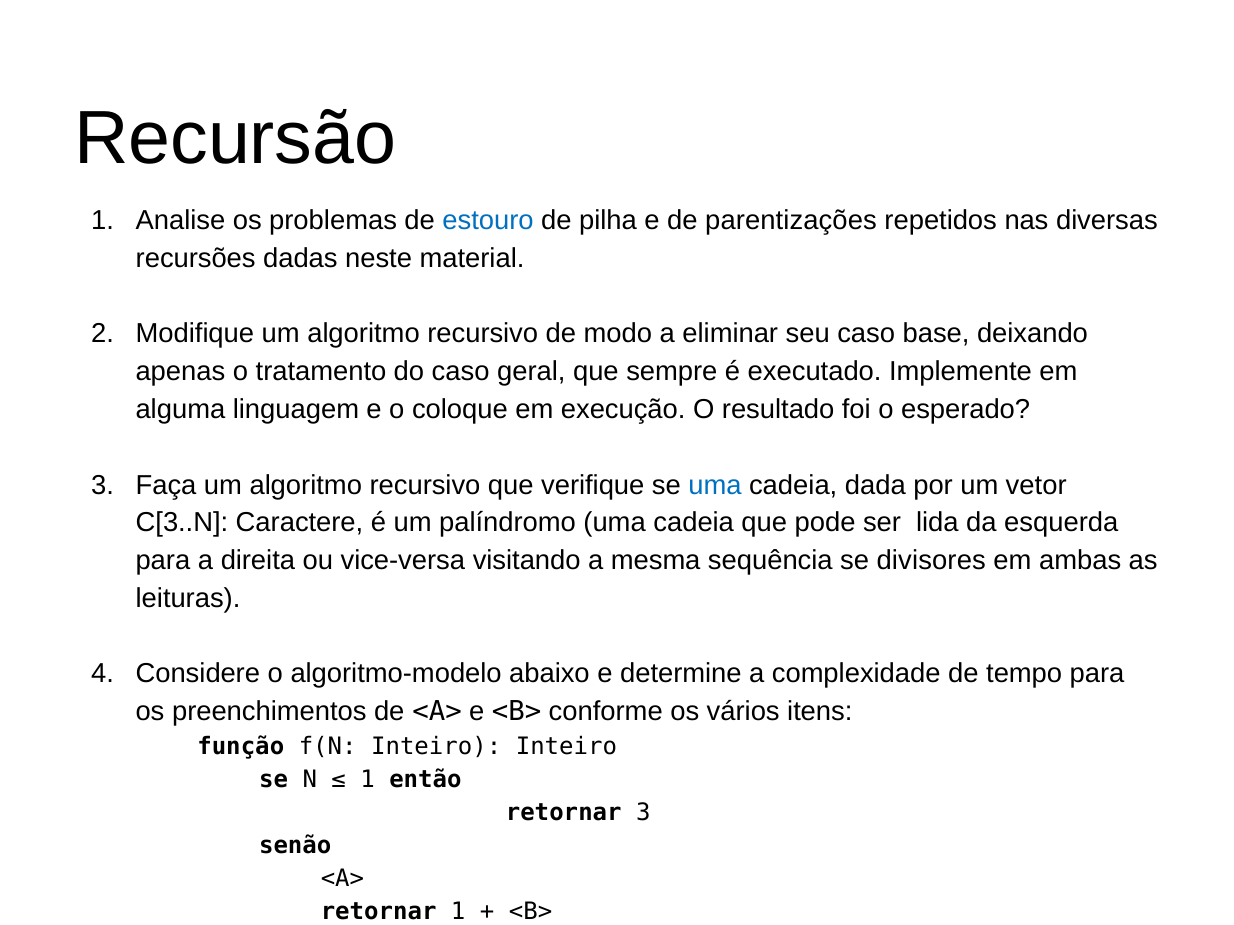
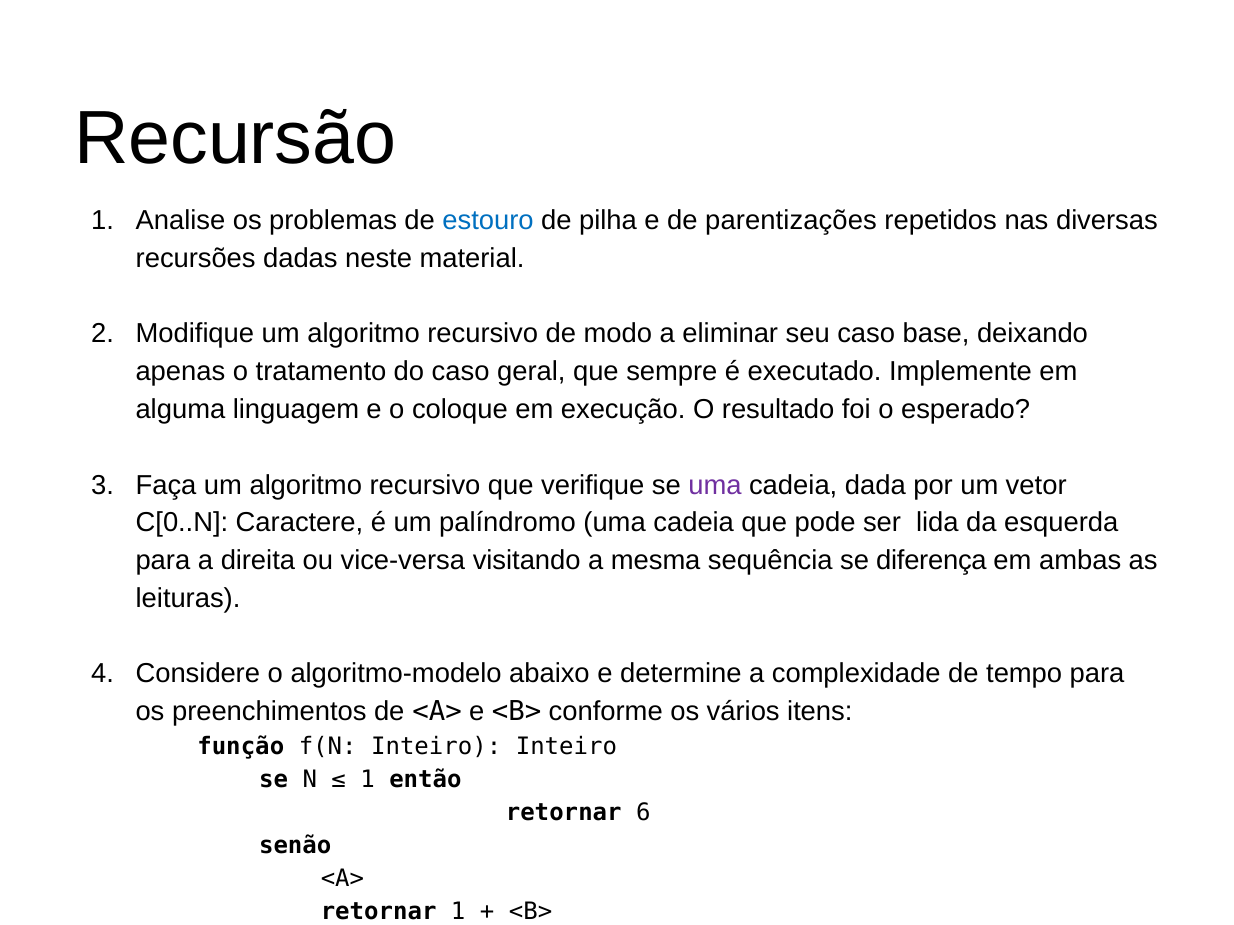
uma at (715, 485) colour: blue -> purple
C[3..N: C[3..N -> C[0..N
divisores: divisores -> diferença
retornar 3: 3 -> 6
